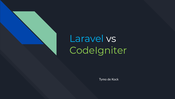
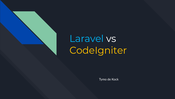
CodeIgniter colour: light green -> yellow
